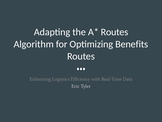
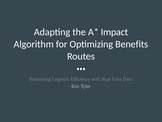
Routes at (114, 32): Routes -> Impact
